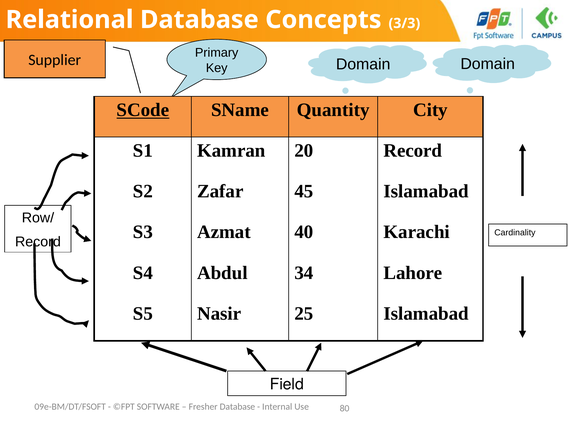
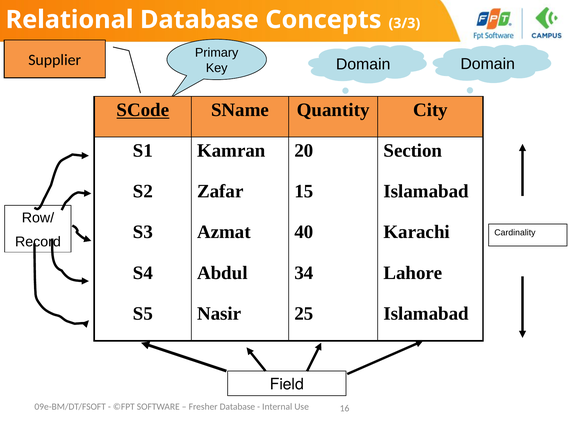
20 Record: Record -> Section
45: 45 -> 15
80: 80 -> 16
